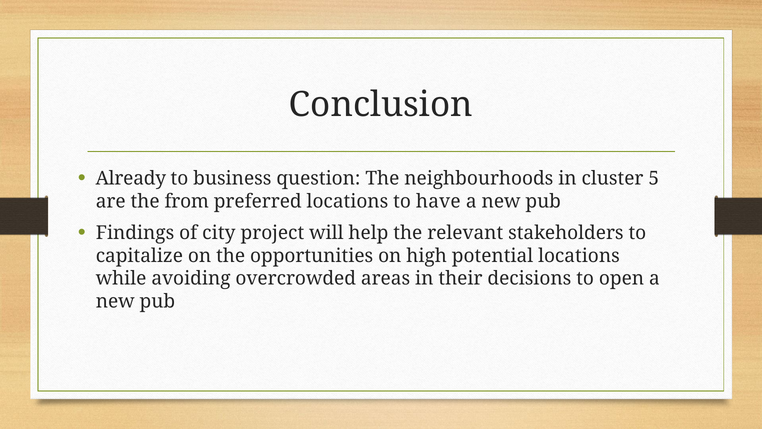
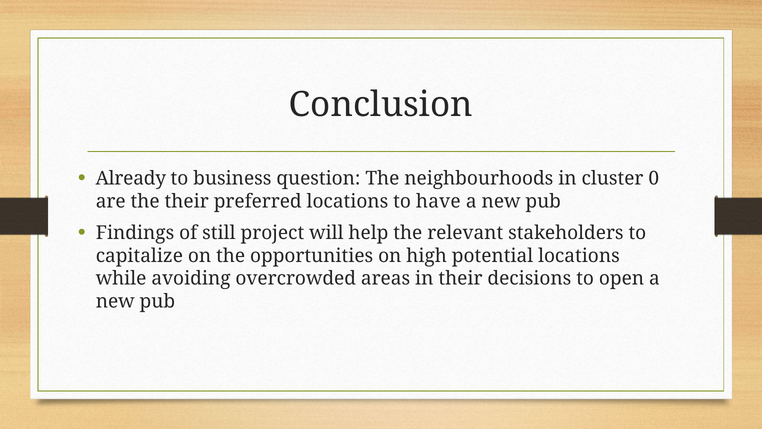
5: 5 -> 0
the from: from -> their
city: city -> still
